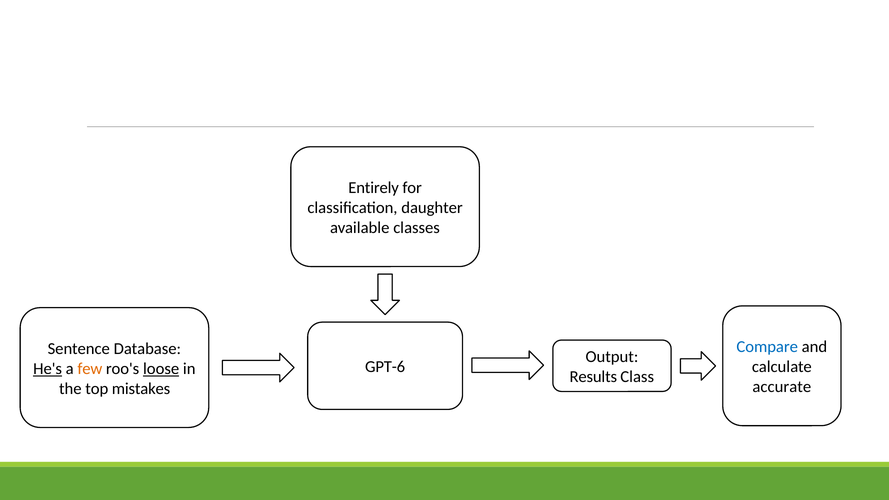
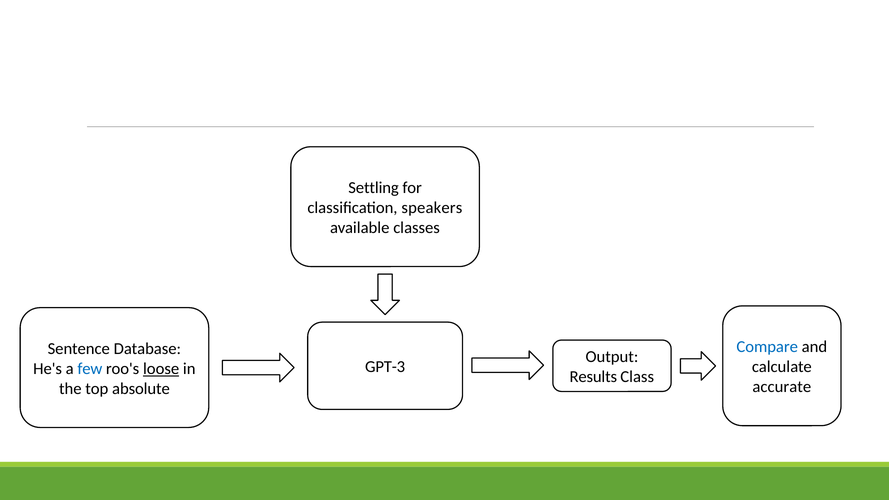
Entirely: Entirely -> Settling
daughter: daughter -> speakers
GPT-6: GPT-6 -> GPT-3
He's underline: present -> none
few colour: orange -> blue
mistakes: mistakes -> absolute
